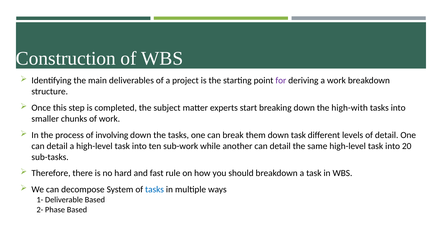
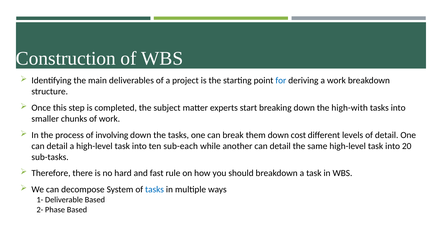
for colour: purple -> blue
down task: task -> cost
sub-work: sub-work -> sub-each
